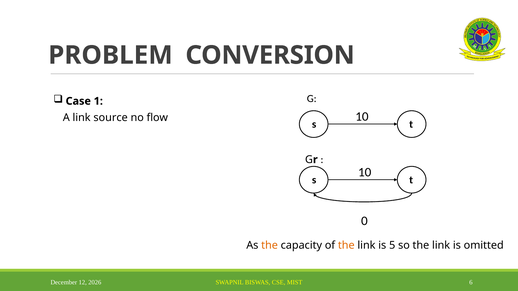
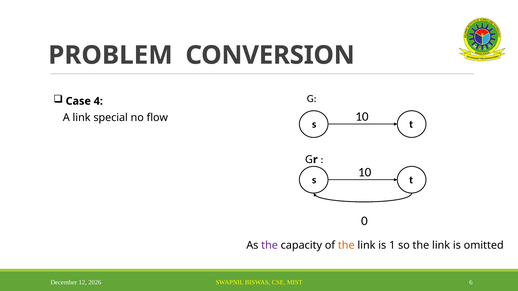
1: 1 -> 4
source: source -> special
the at (270, 246) colour: orange -> purple
5: 5 -> 1
